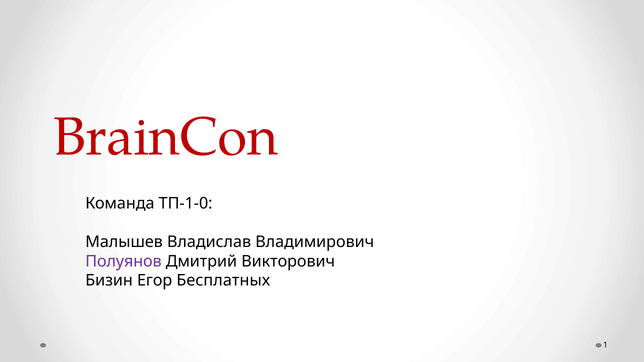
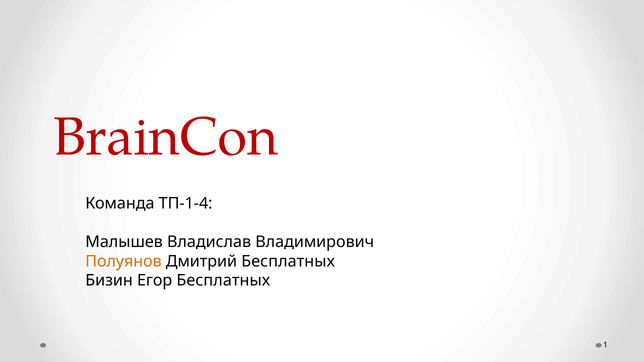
ТП-1-0: ТП-1-0 -> ТП-1-4
Полуянов colour: purple -> orange
Дмитрий Викторович: Викторович -> Бесплатных
